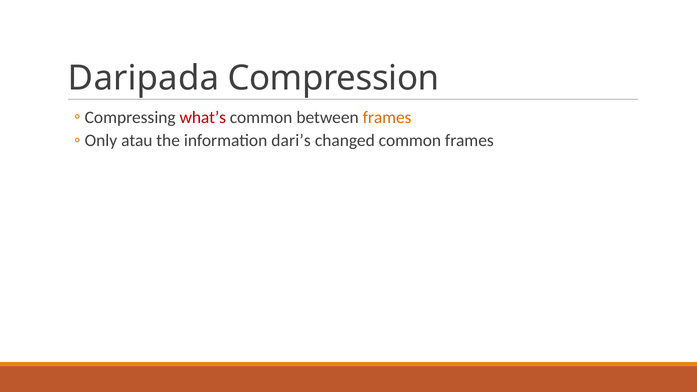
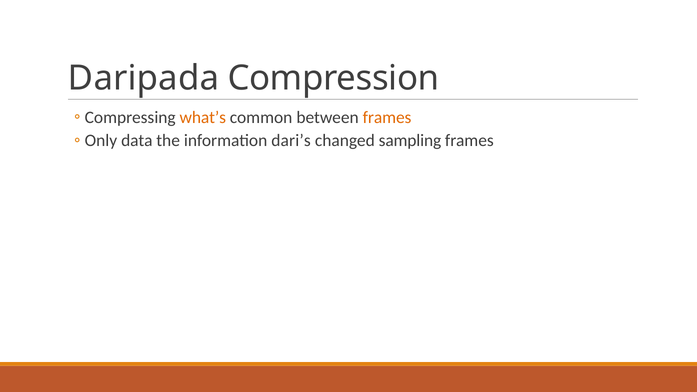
what’s colour: red -> orange
atau: atau -> data
changed common: common -> sampling
